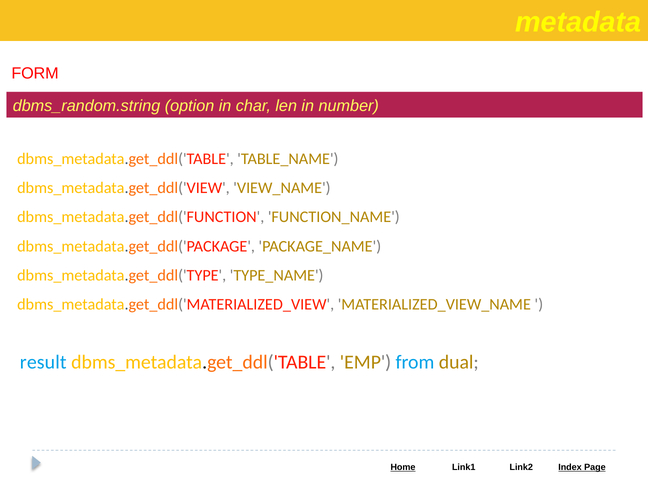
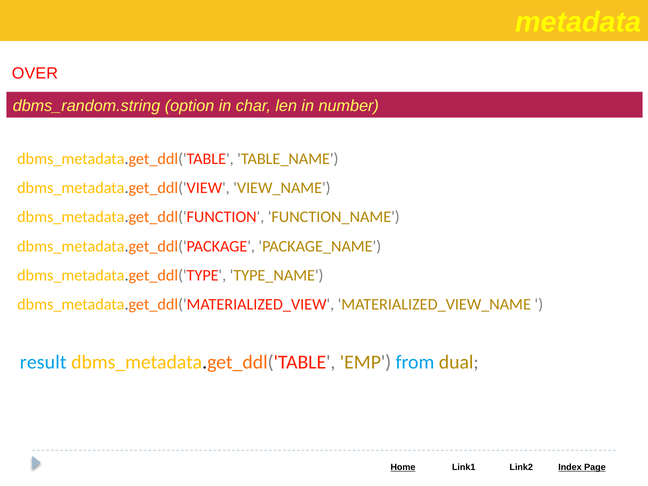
FORM: FORM -> OVER
